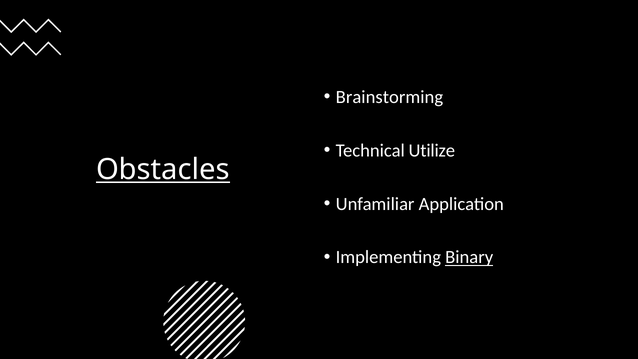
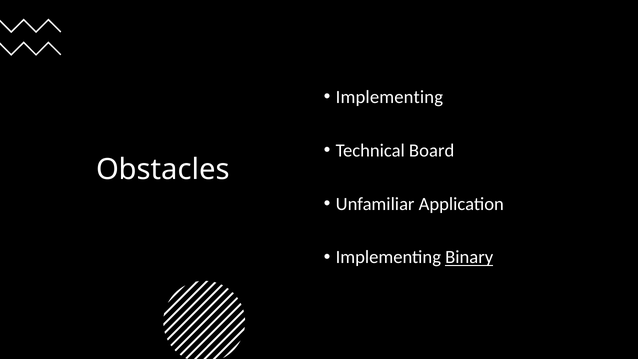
Brainstorming at (389, 97): Brainstorming -> Implementing
Utilize: Utilize -> Board
Obstacles underline: present -> none
